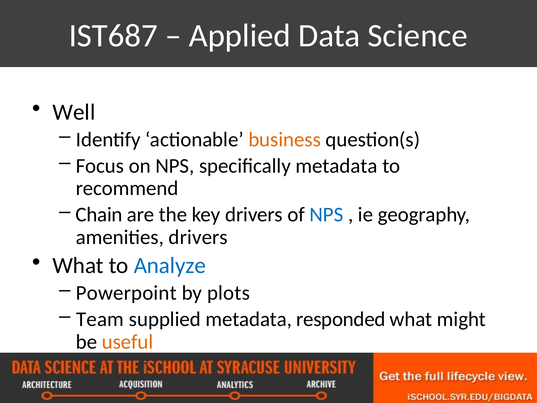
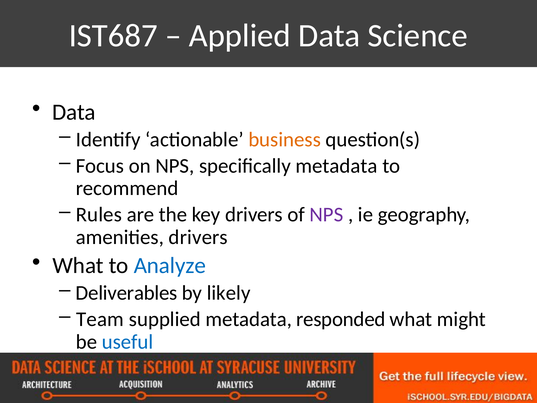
Well at (74, 112): Well -> Data
Chain: Chain -> Rules
NPS at (326, 215) colour: blue -> purple
Powerpoint: Powerpoint -> Deliverables
plots: plots -> likely
useful colour: orange -> blue
